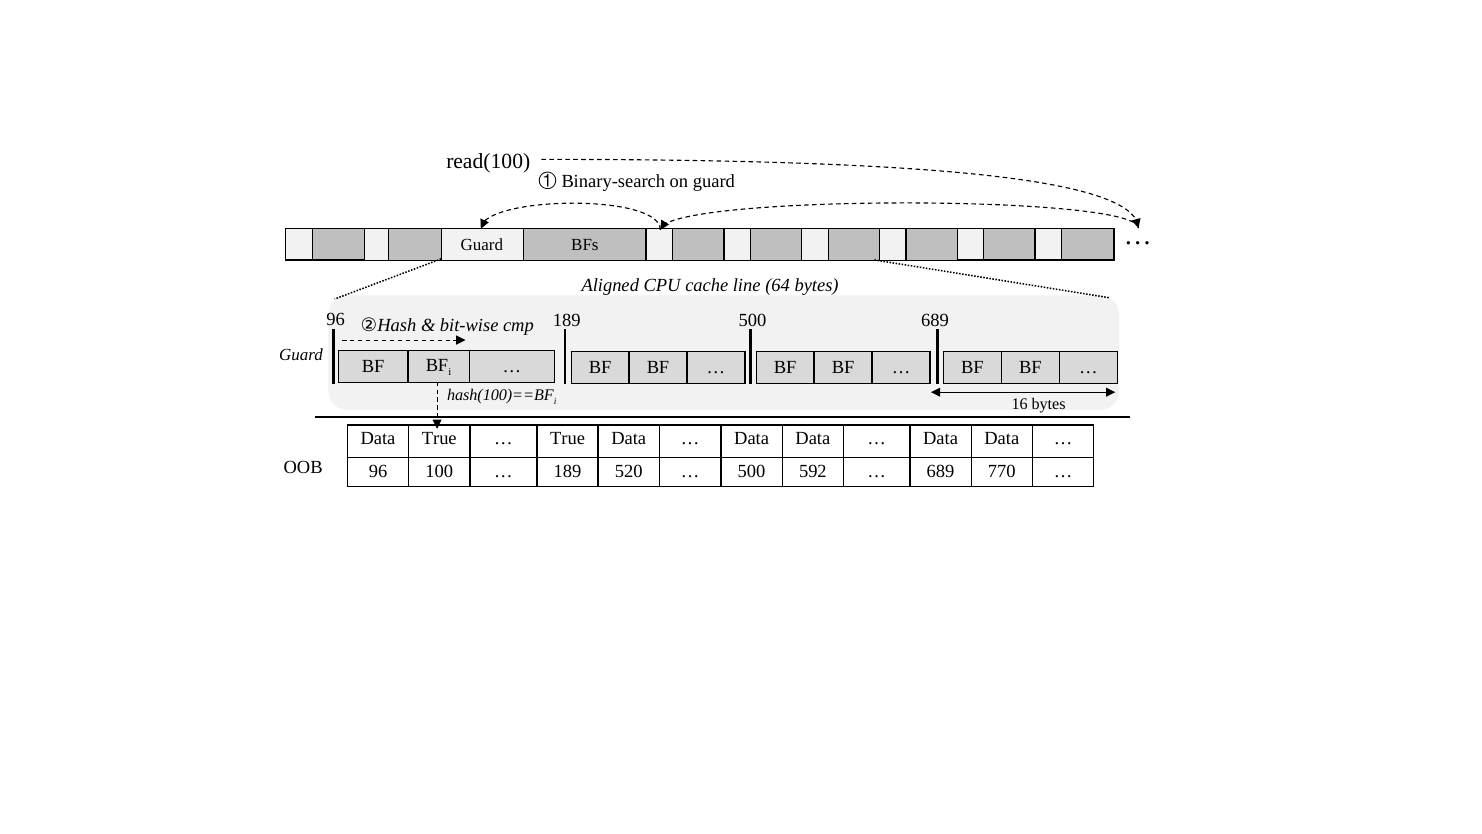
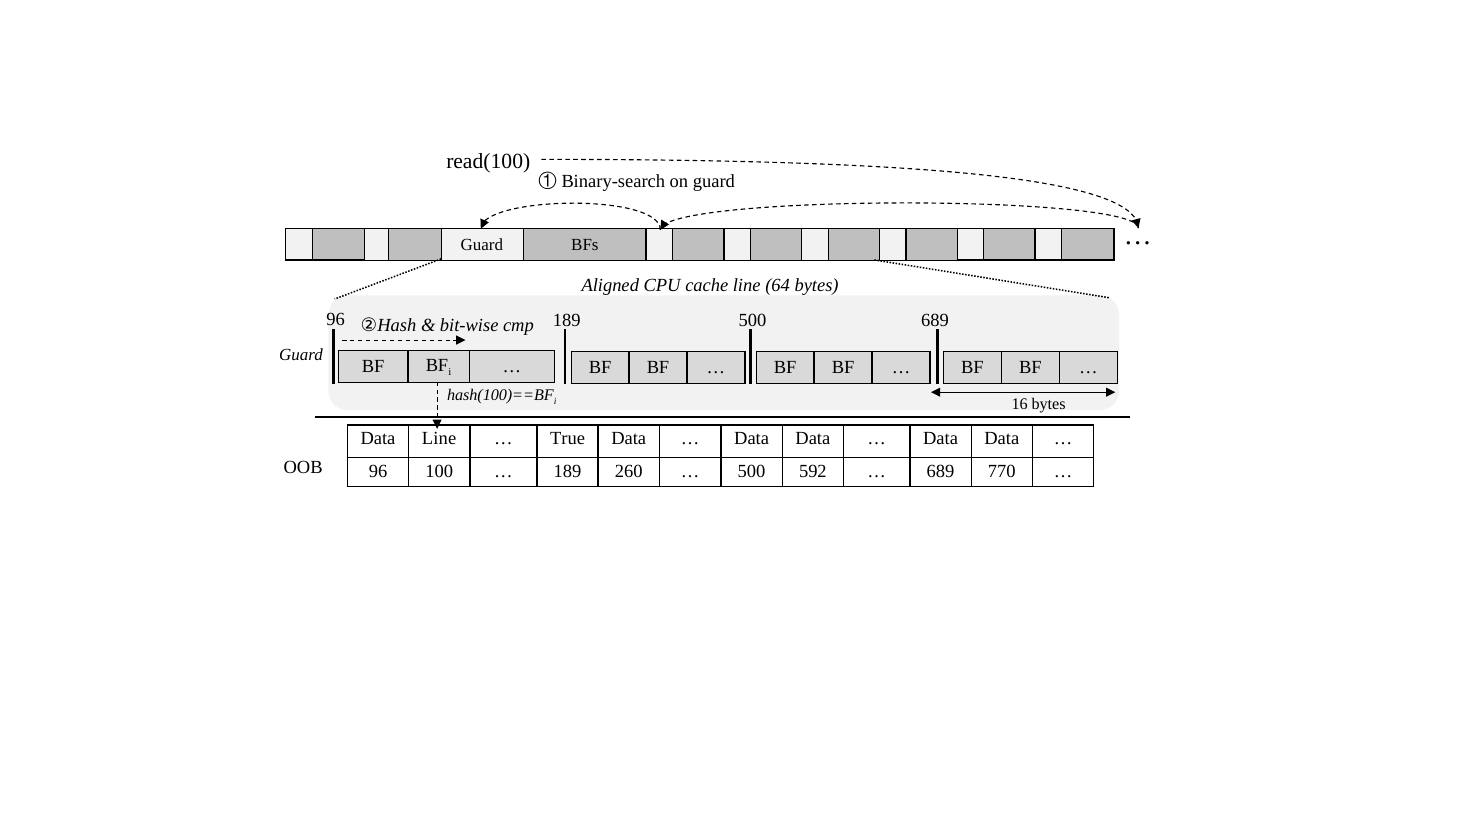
Data True: True -> Line
520: 520 -> 260
